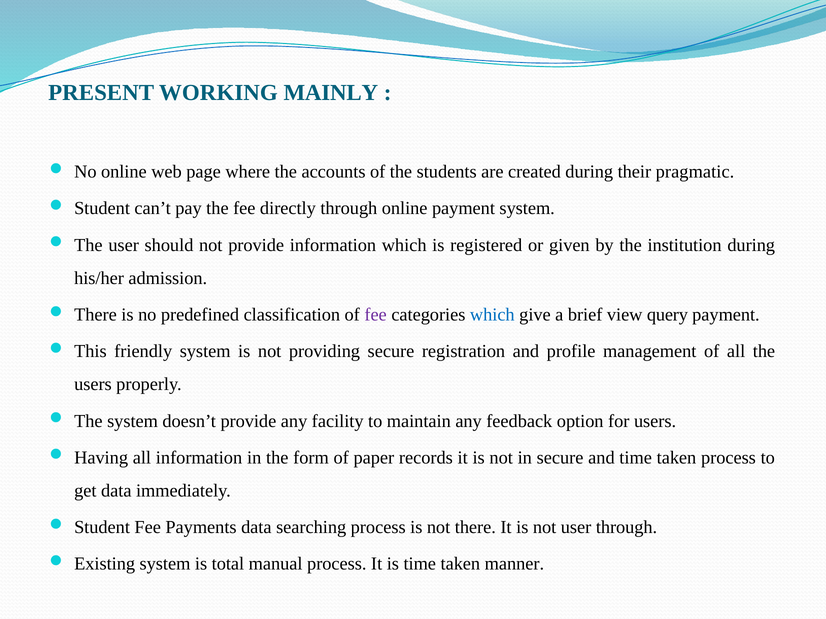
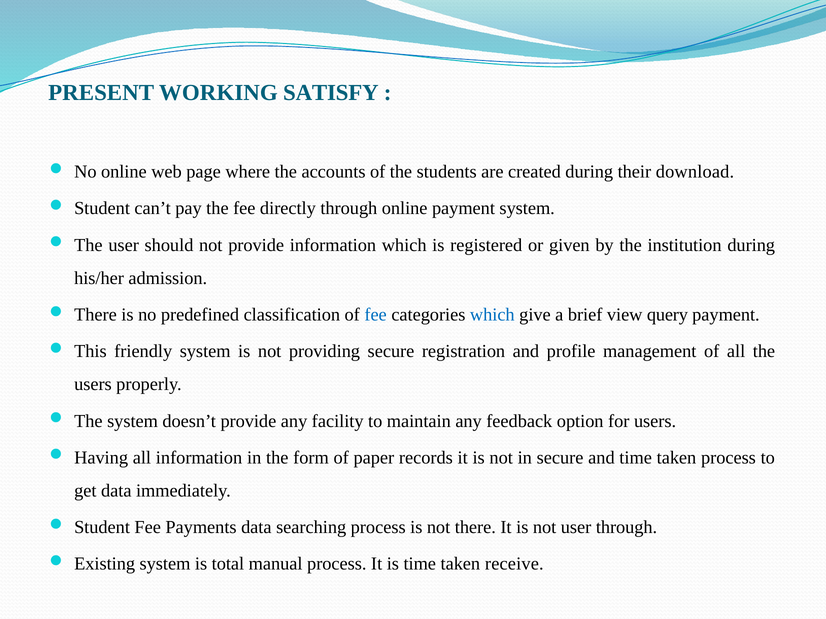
MAINLY: MAINLY -> SATISFY
pragmatic: pragmatic -> download
fee at (376, 315) colour: purple -> blue
manner: manner -> receive
